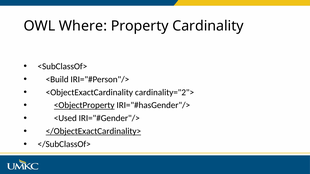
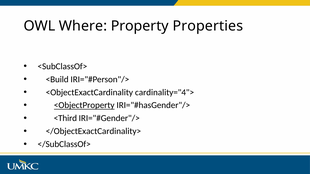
Cardinality: Cardinality -> Properties
cardinality="2">: cardinality="2"> -> cardinality="4">
<Used: <Used -> <Third
</ObjectExactCardinality> underline: present -> none
